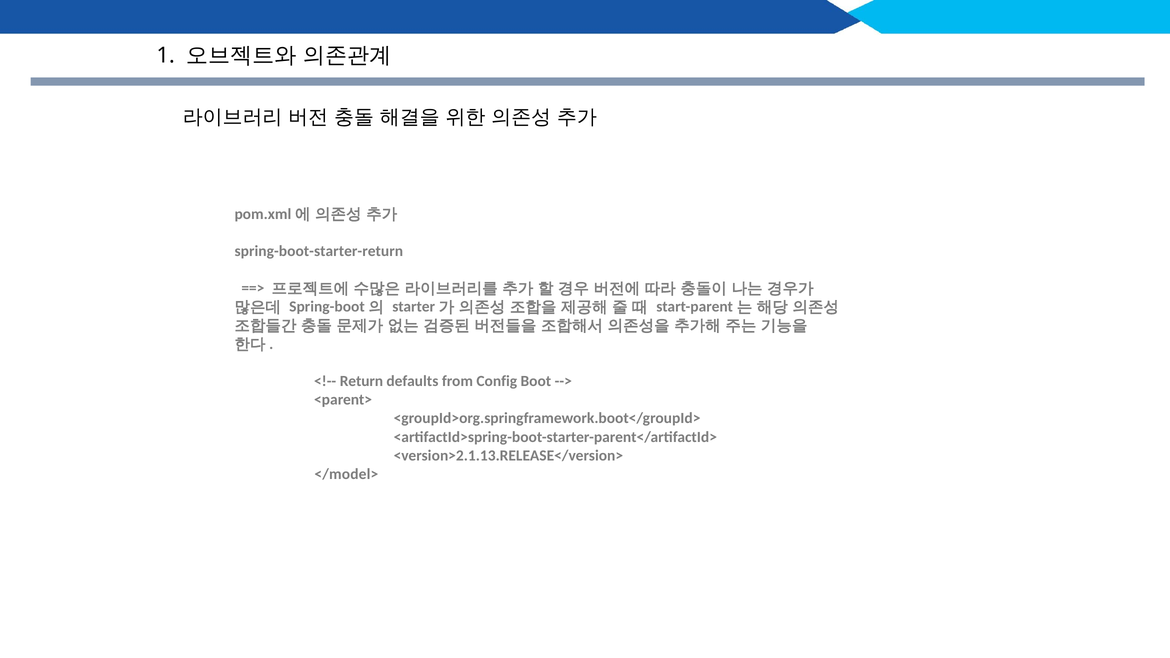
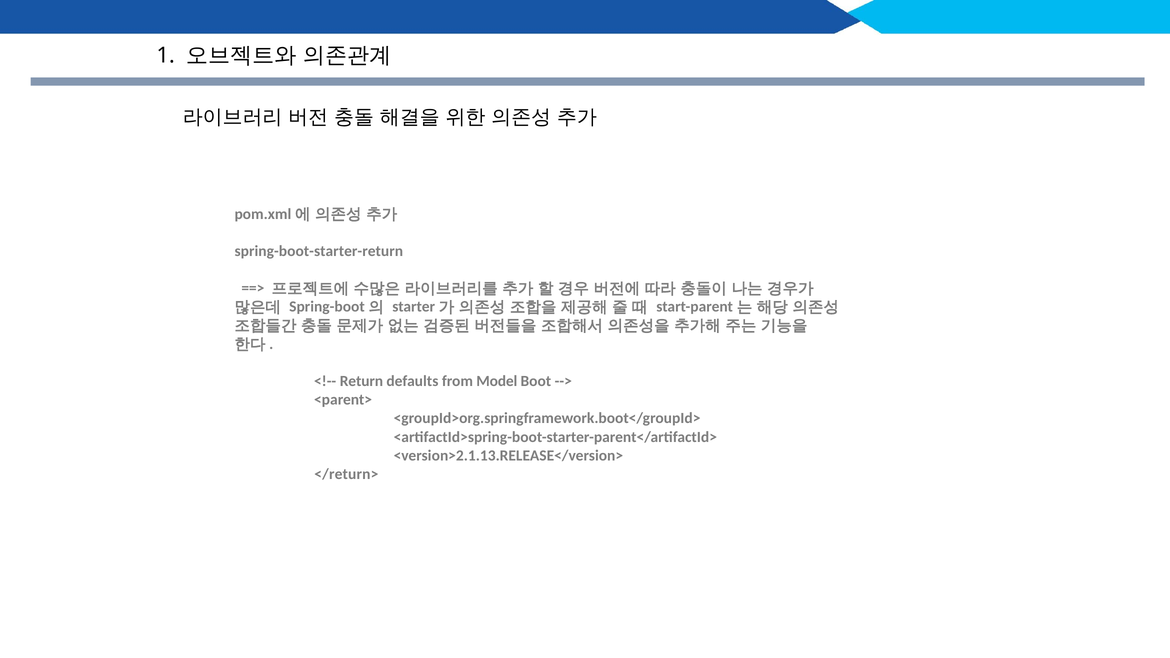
Config: Config -> Model
</model>: </model> -> </return>
